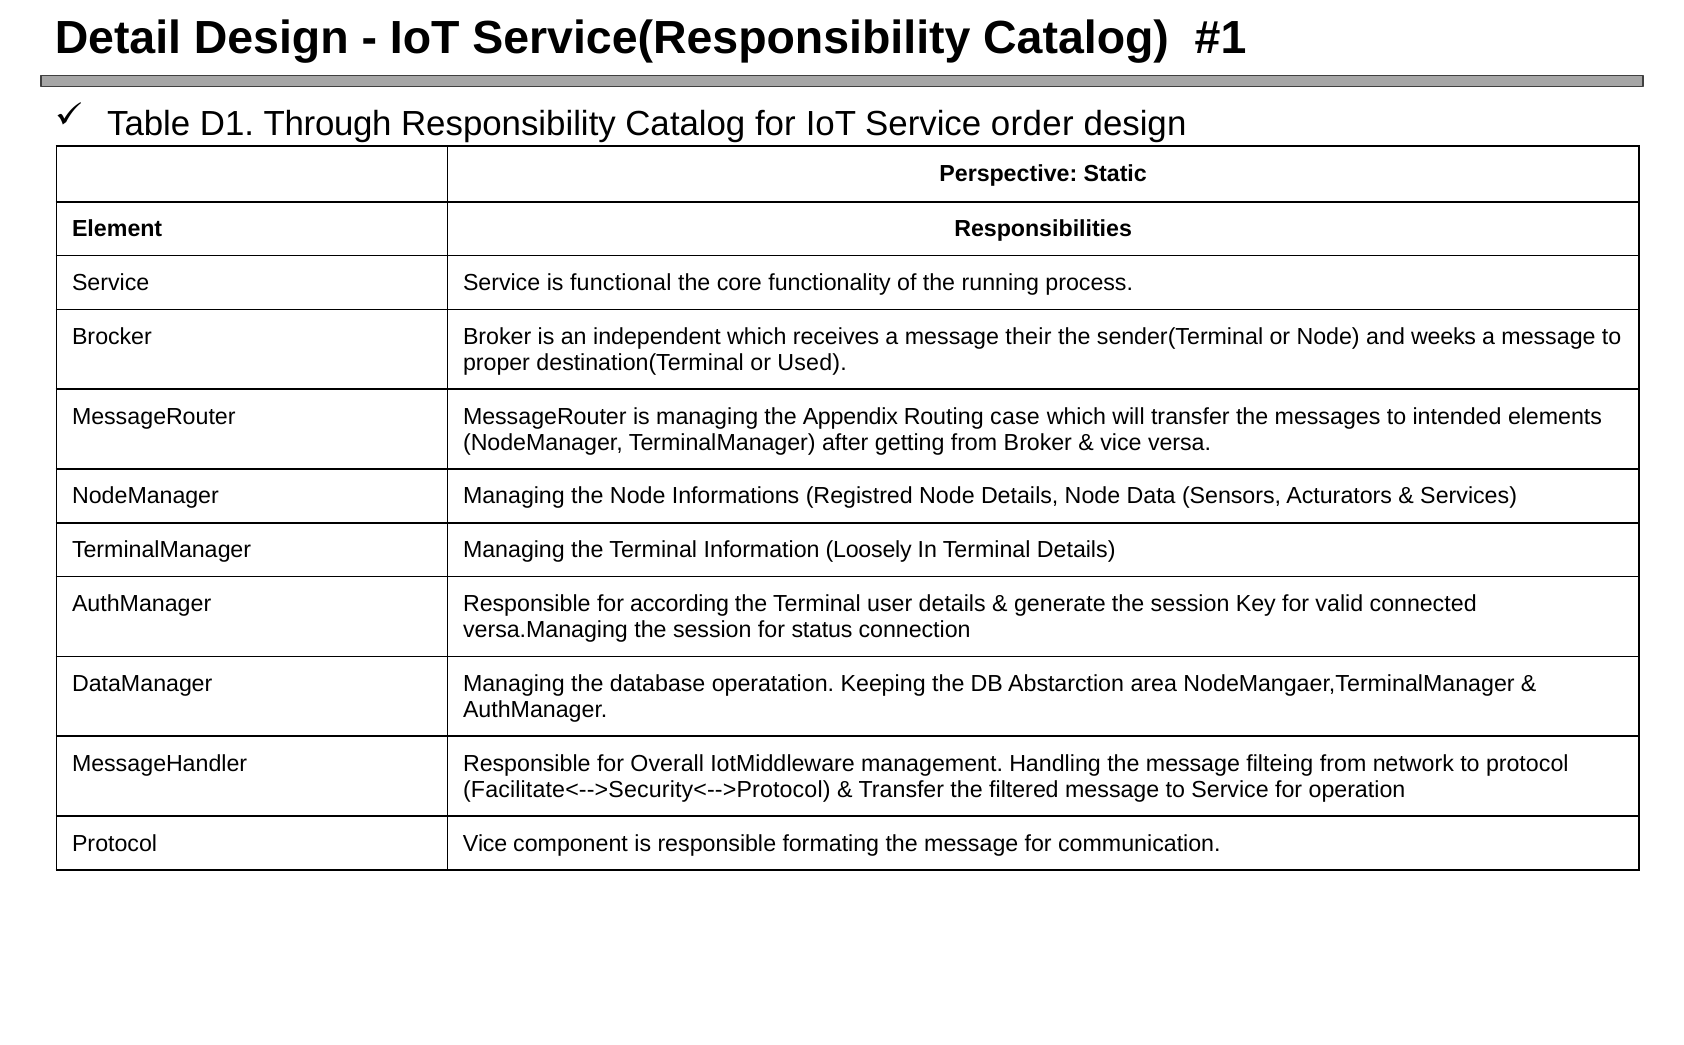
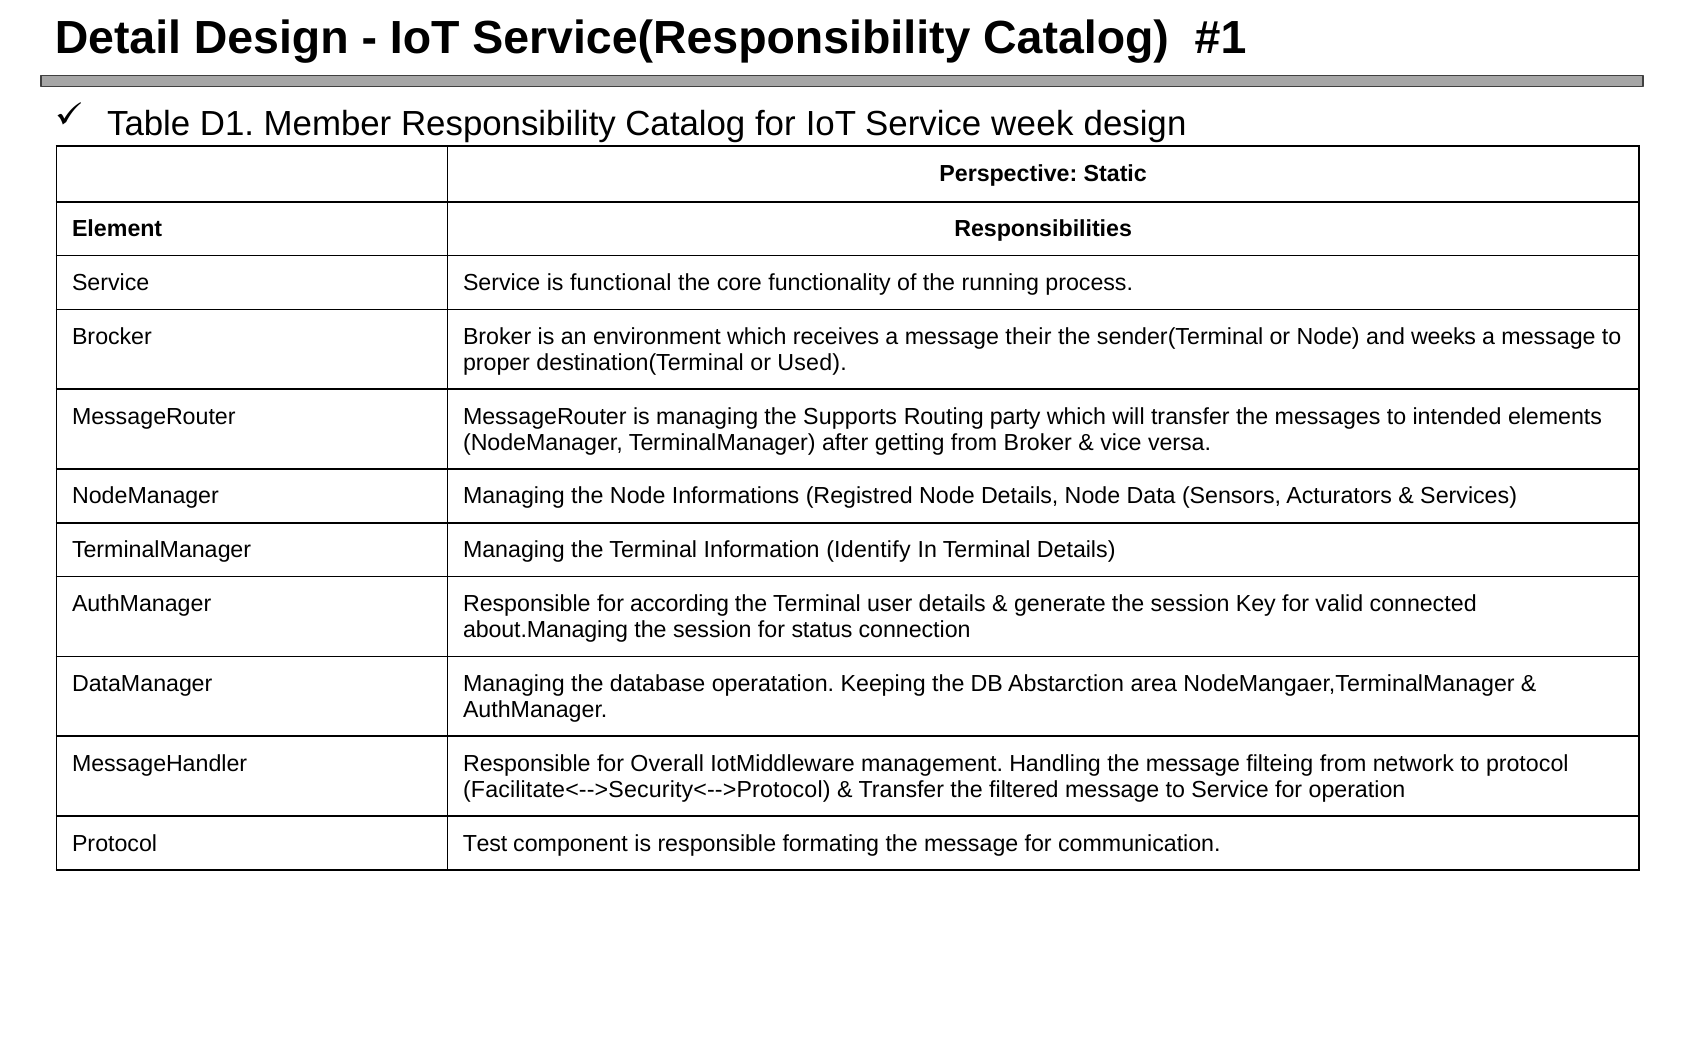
Through: Through -> Member
order: order -> week
independent: independent -> environment
Appendix: Appendix -> Supports
case: case -> party
Loosely: Loosely -> Identify
versa.Managing: versa.Managing -> about.Managing
Protocol Vice: Vice -> Test
